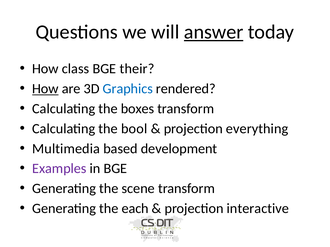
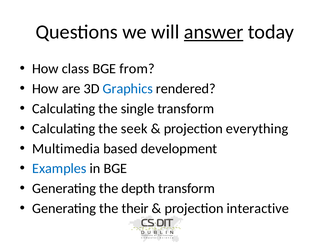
their: their -> from
How at (45, 89) underline: present -> none
boxes: boxes -> single
bool: bool -> seek
Examples colour: purple -> blue
scene: scene -> depth
each: each -> their
